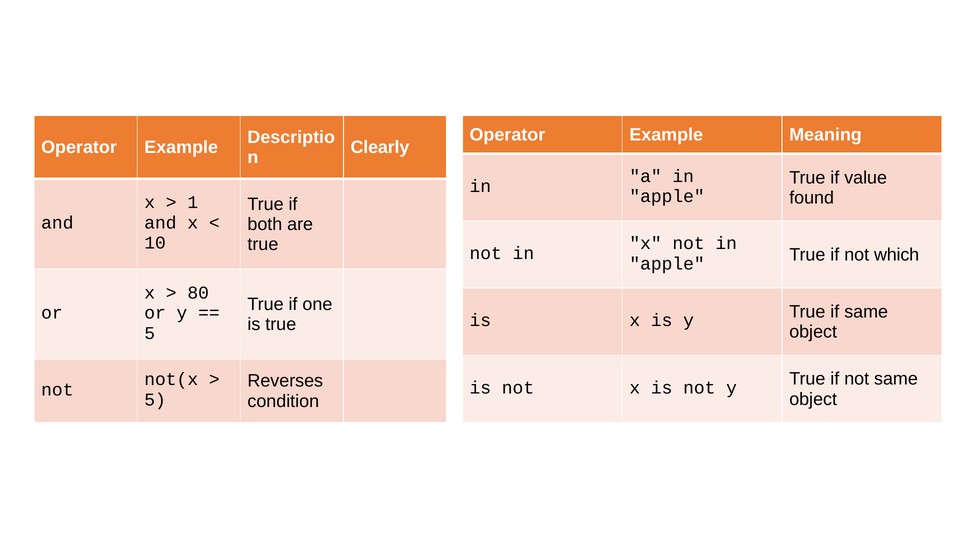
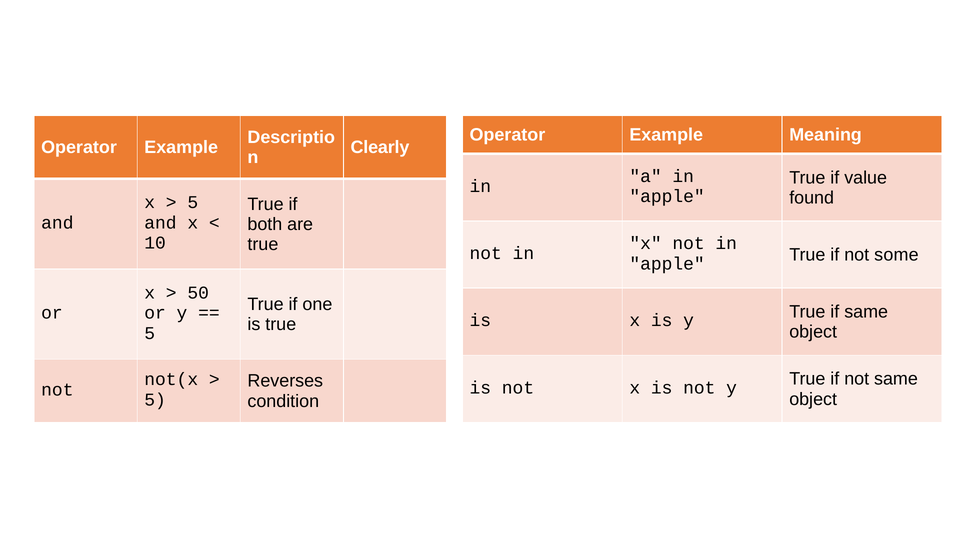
1 at (193, 202): 1 -> 5
which: which -> some
80: 80 -> 50
